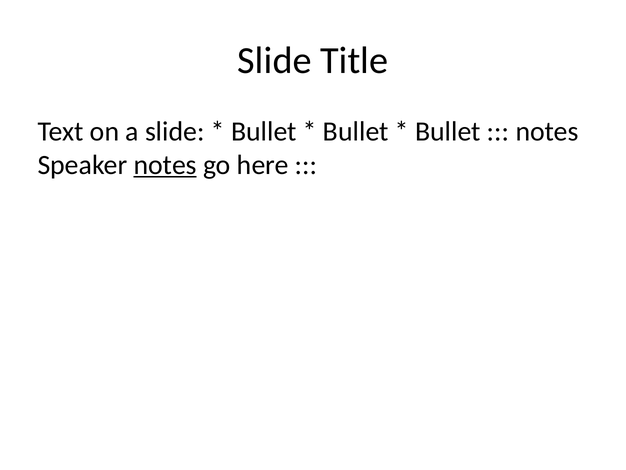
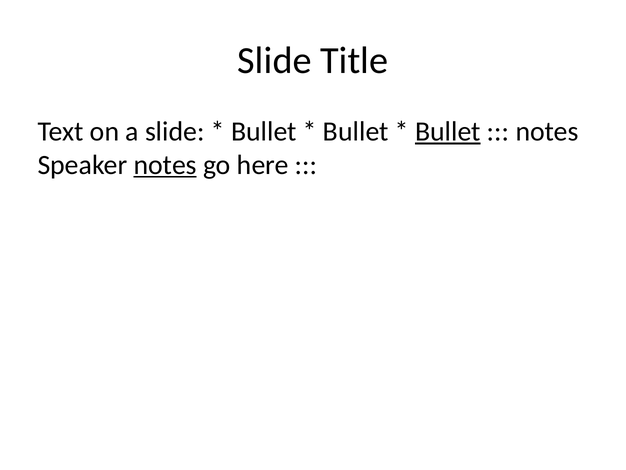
Bullet at (448, 131) underline: none -> present
